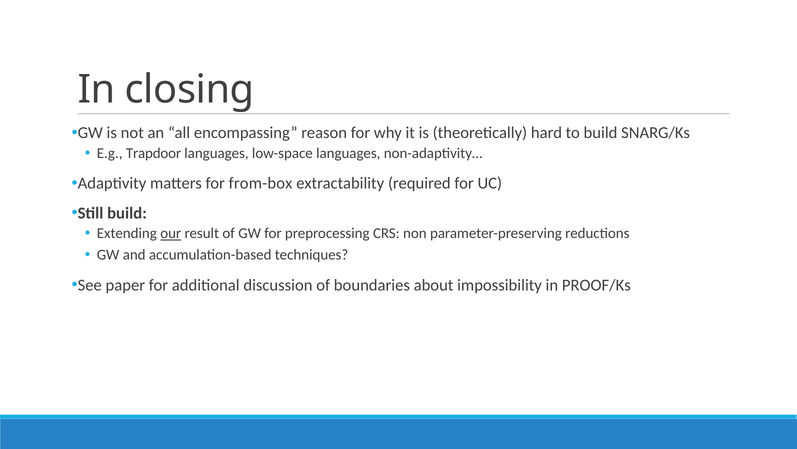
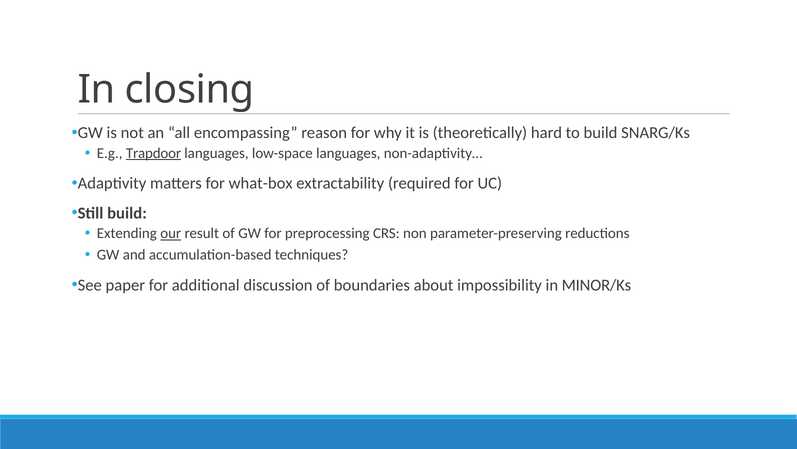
Trapdoor underline: none -> present
from-box: from-box -> what-box
PROOF/Ks: PROOF/Ks -> MINOR/Ks
